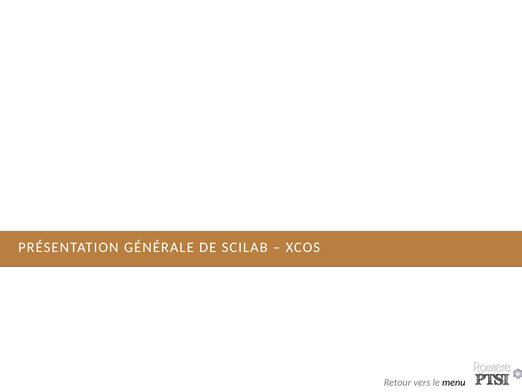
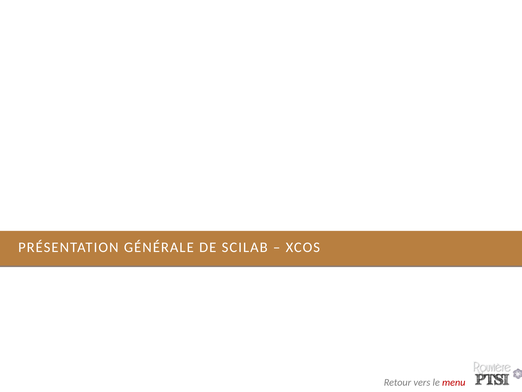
menu colour: black -> red
